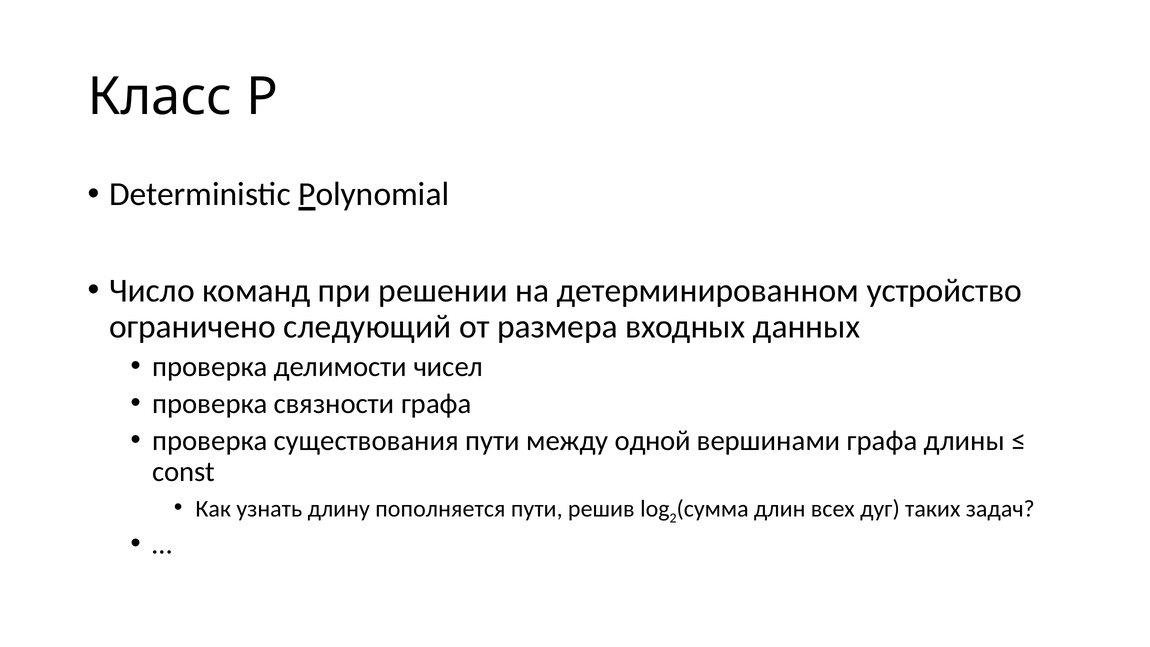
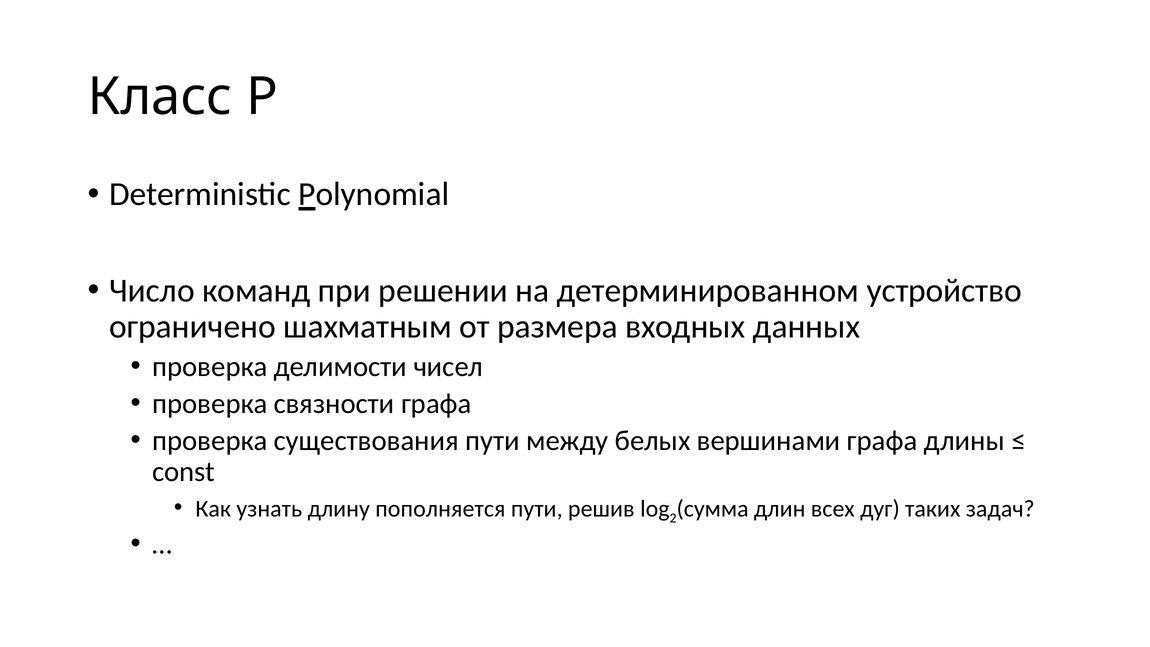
следующий: следующий -> шахматным
одной: одной -> белых
